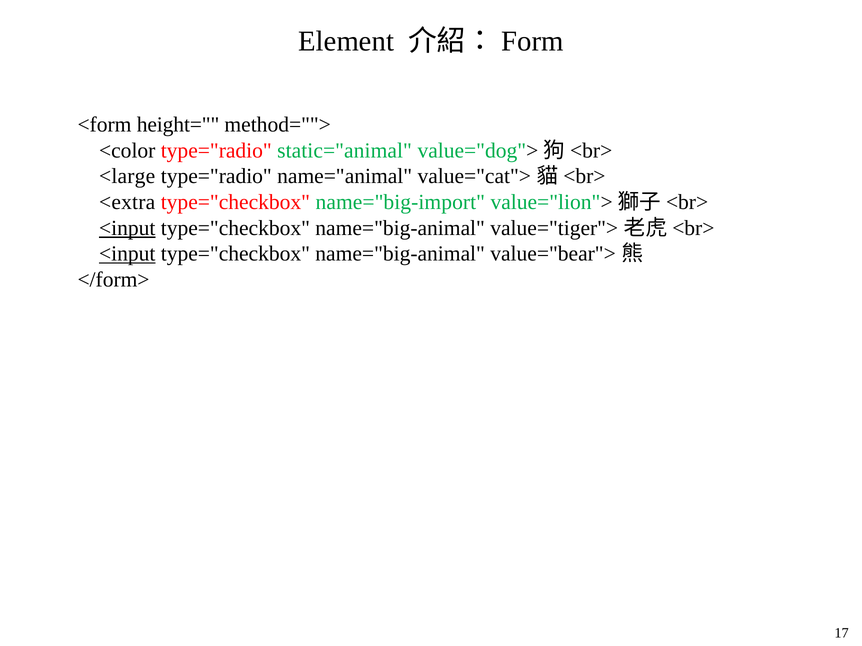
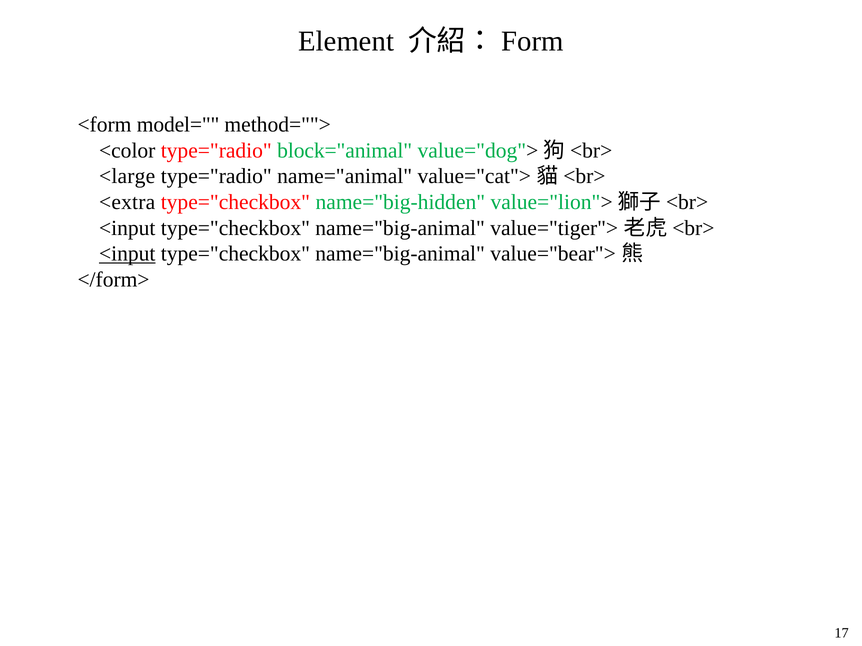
height=: height= -> model=
static="animal: static="animal -> block="animal
name="big-import: name="big-import -> name="big-hidden
<input at (127, 228) underline: present -> none
